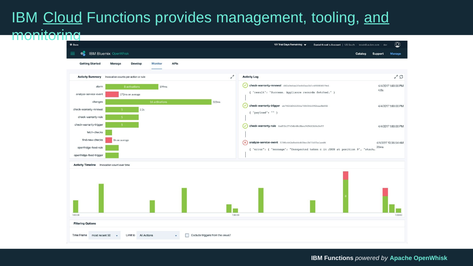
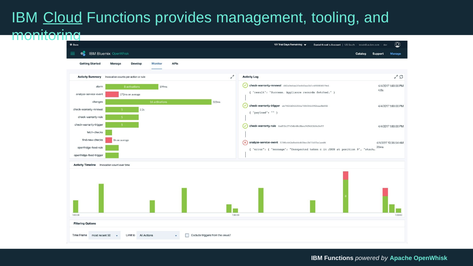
and underline: present -> none
